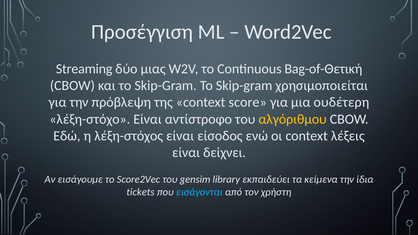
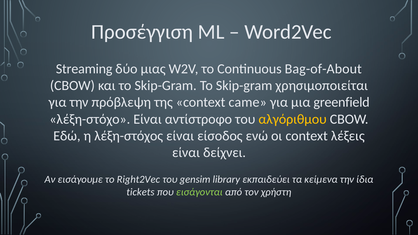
Bag-of-Θετική: Bag-of-Θετική -> Bag-of-About
score: score -> came
ουδέτερη: ουδέτερη -> greenfield
Score2Vec: Score2Vec -> Right2Vec
εισάγονται colour: light blue -> light green
